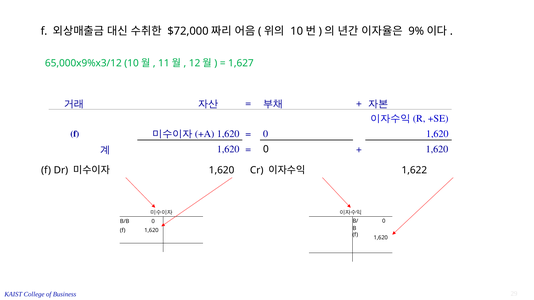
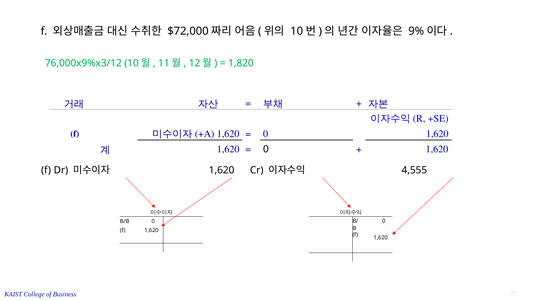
65,000x9%x3/12: 65,000x9%x3/12 -> 76,000x9%x3/12
1,627: 1,627 -> 1,820
1,622: 1,622 -> 4,555
